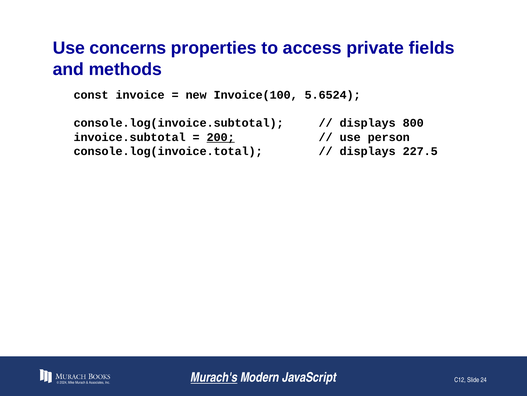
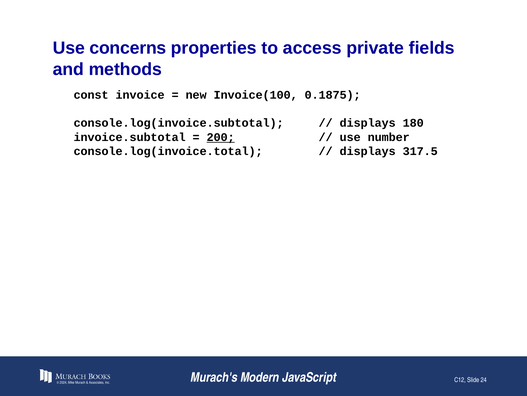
5.6524: 5.6524 -> 0.1875
800: 800 -> 180
person: person -> number
227.5: 227.5 -> 317.5
Murach's underline: present -> none
